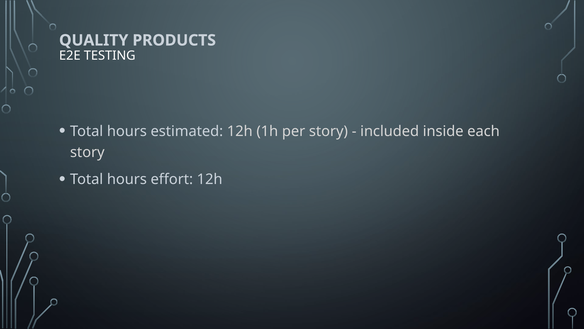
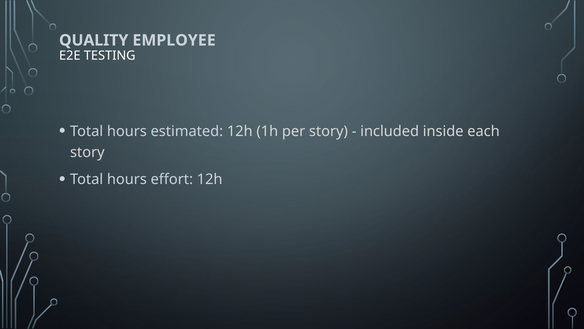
PRODUCTS: PRODUCTS -> EMPLOYEE
